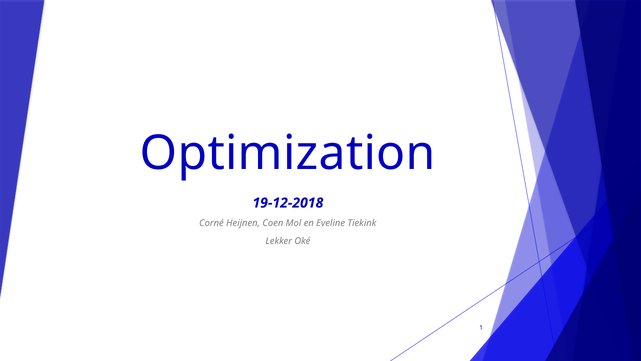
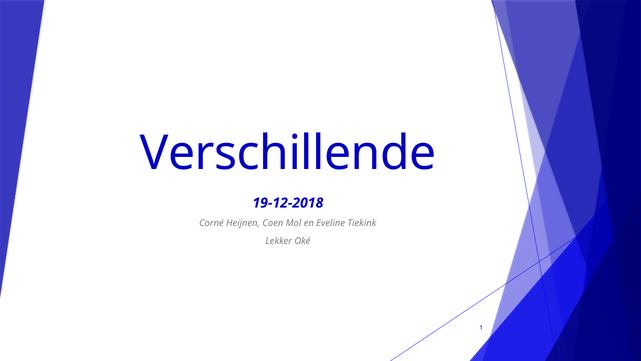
Optimization: Optimization -> Verschillende
